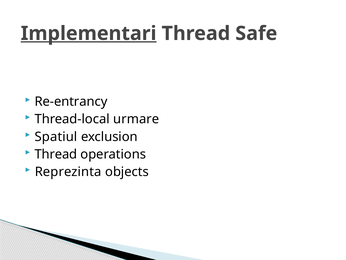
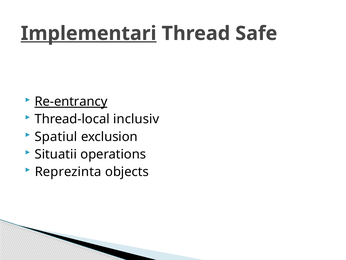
Re-entrancy underline: none -> present
urmare: urmare -> inclusiv
Thread at (56, 154): Thread -> Situatii
